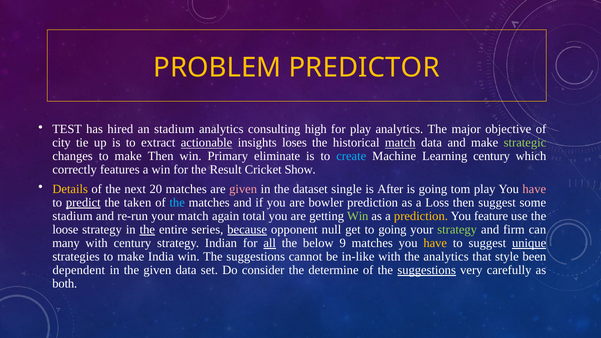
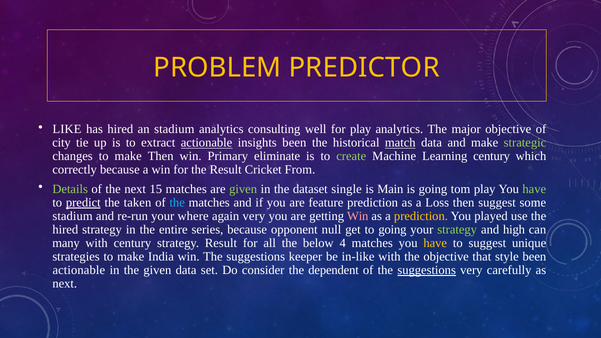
TEST: TEST -> LIKE
high: high -> well
insights loses: loses -> been
create colour: light blue -> light green
correctly features: features -> because
Show: Show -> From
Details colour: yellow -> light green
20: 20 -> 15
given at (243, 189) colour: pink -> light green
After: After -> Main
have at (534, 189) colour: pink -> light green
bowler: bowler -> feature
your match: match -> where
again total: total -> very
Win at (358, 216) colour: light green -> pink
feature: feature -> played
loose at (65, 230): loose -> hired
the at (147, 230) underline: present -> none
because at (247, 230) underline: present -> none
firm: firm -> high
strategy Indian: Indian -> Result
all underline: present -> none
9: 9 -> 4
unique underline: present -> none
cannot: cannot -> keeper
the analytics: analytics -> objective
dependent at (79, 270): dependent -> actionable
determine: determine -> dependent
both at (65, 284): both -> next
